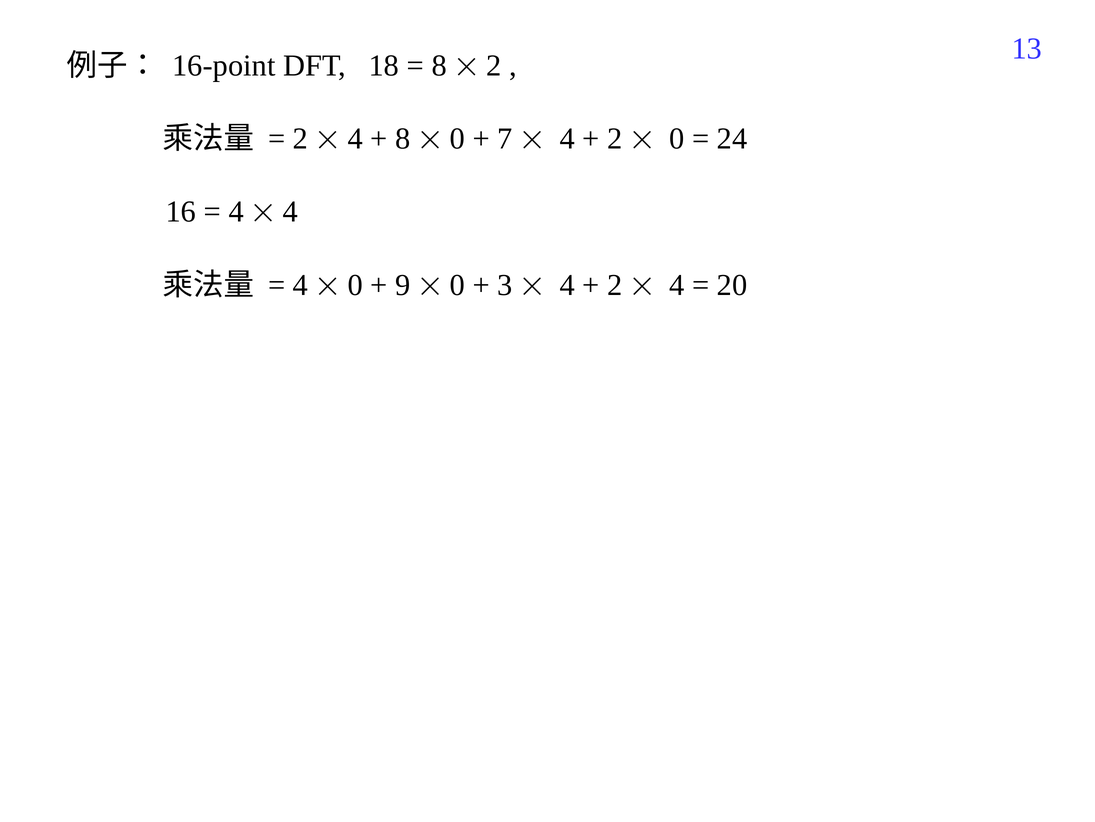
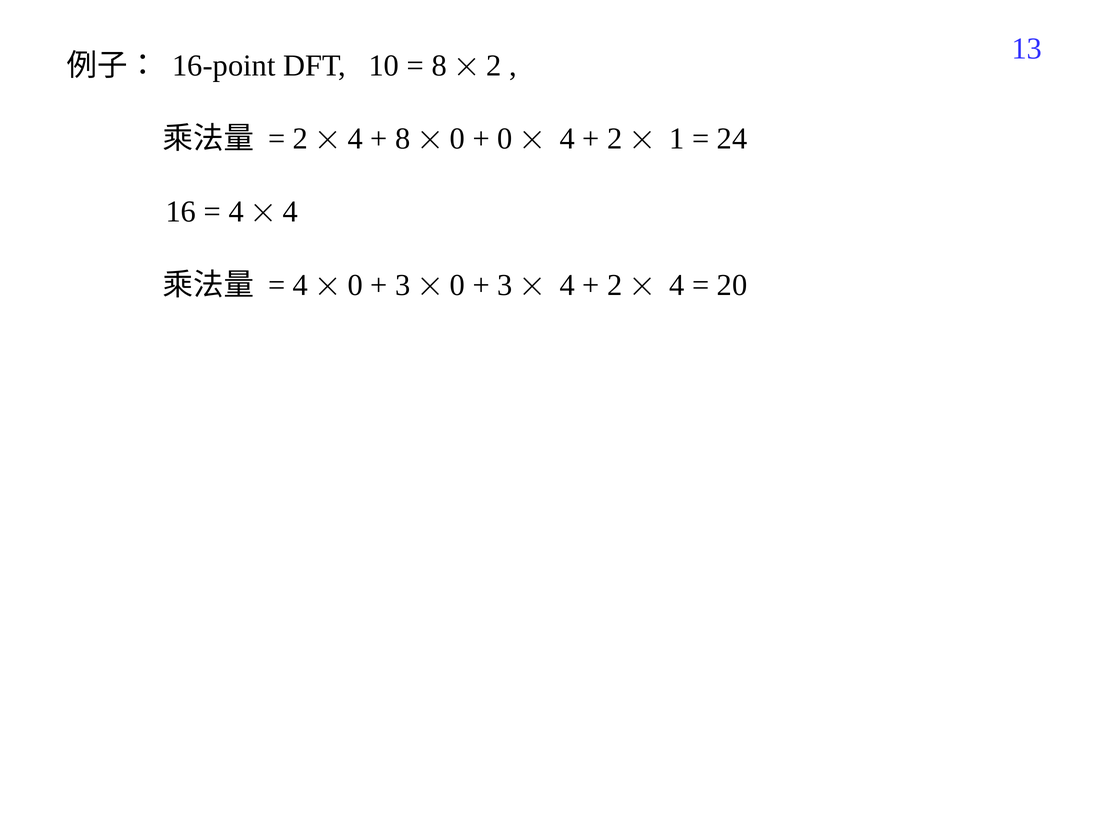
18: 18 -> 10
7 at (505, 139): 7 -> 0
0 at (677, 139): 0 -> 1
9 at (403, 285): 9 -> 3
